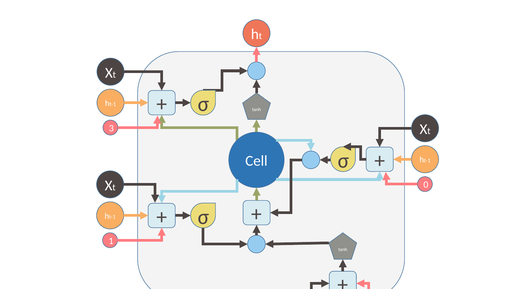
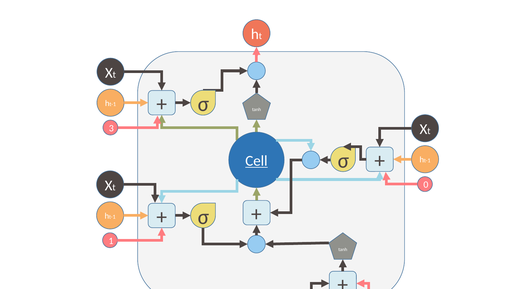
Cell underline: none -> present
